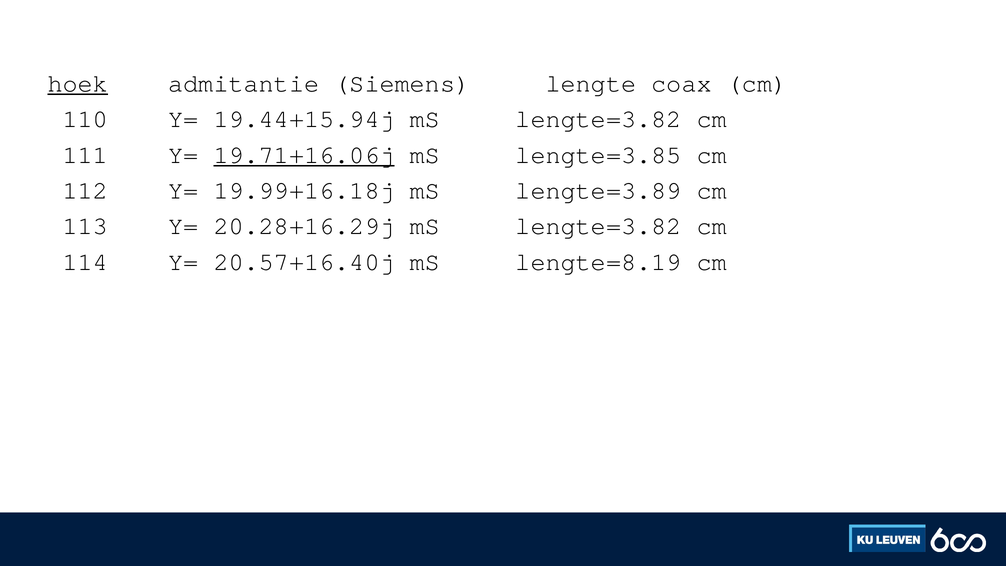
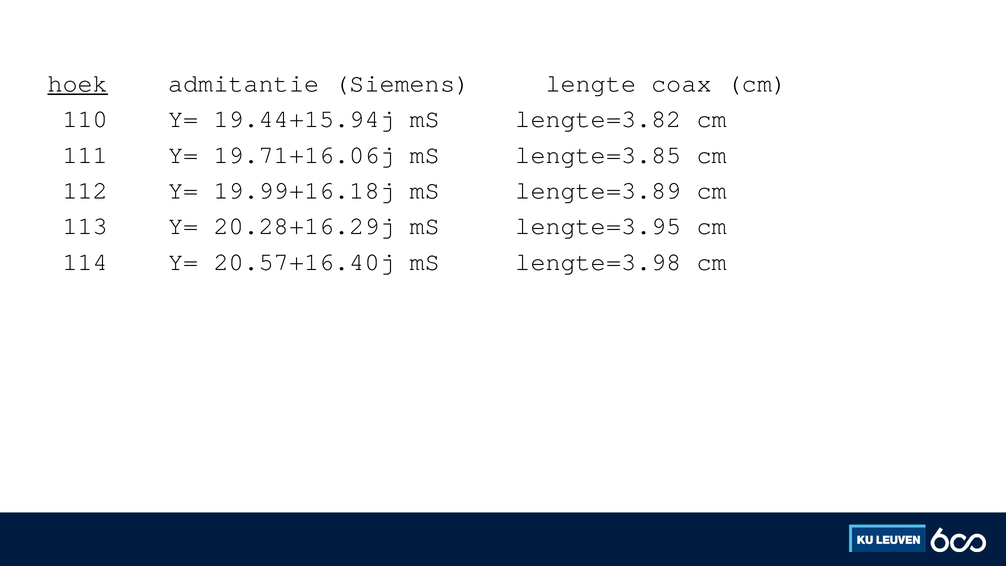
19.71+16.06j underline: present -> none
20.28+16.29j mS lengte=3.82: lengte=3.82 -> lengte=3.95
lengte=8.19: lengte=8.19 -> lengte=3.98
